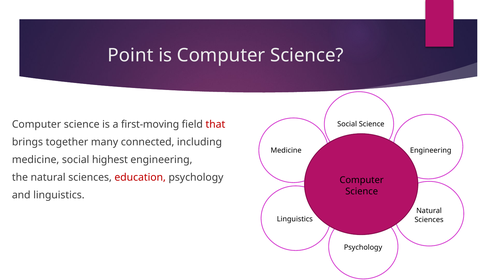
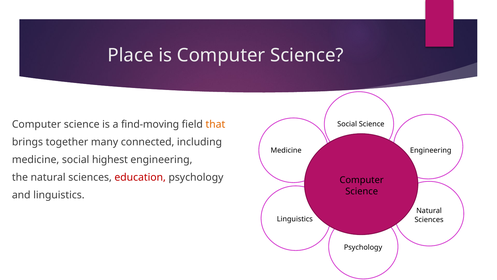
Point: Point -> Place
first-moving: first-moving -> find-moving
that colour: red -> orange
